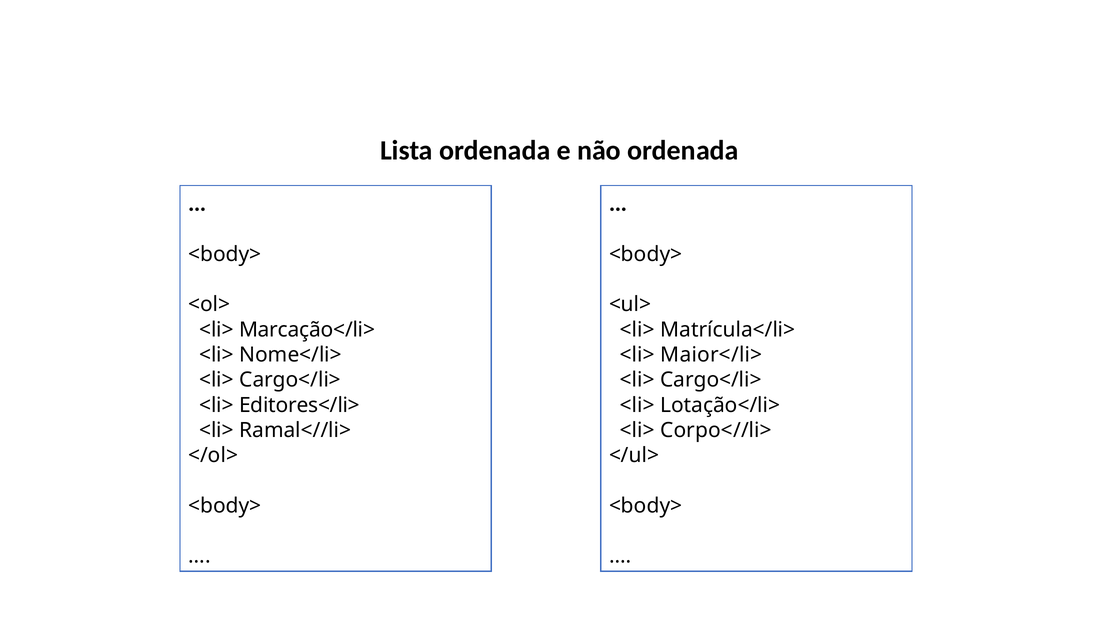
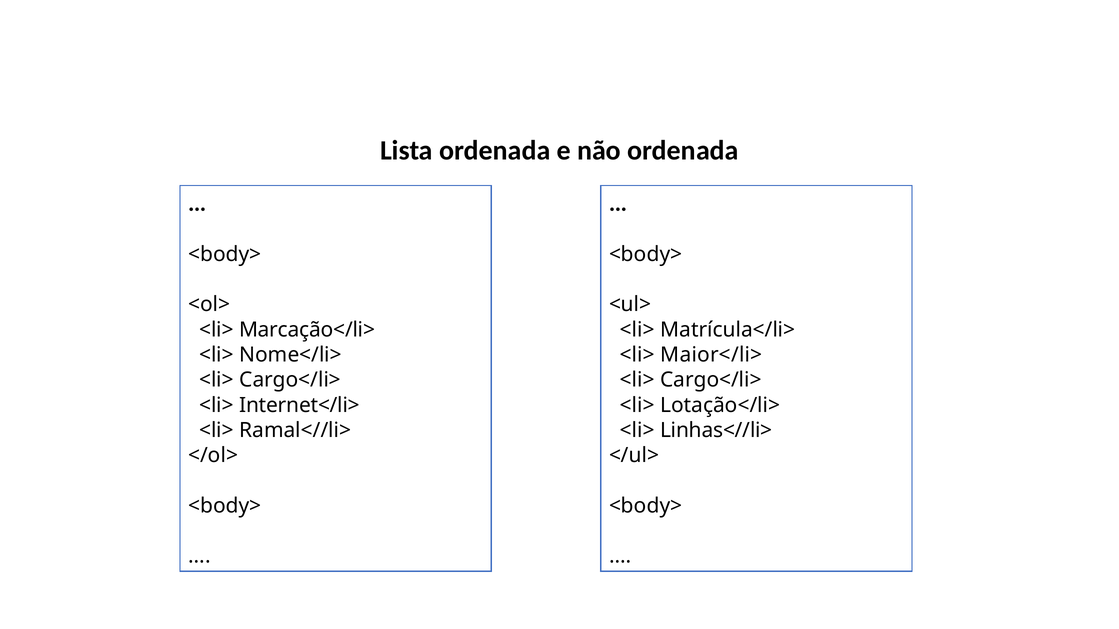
Editores</li>: Editores</li> -> Internet</li>
Corpo<//li>: Corpo<//li> -> Linhas<//li>
